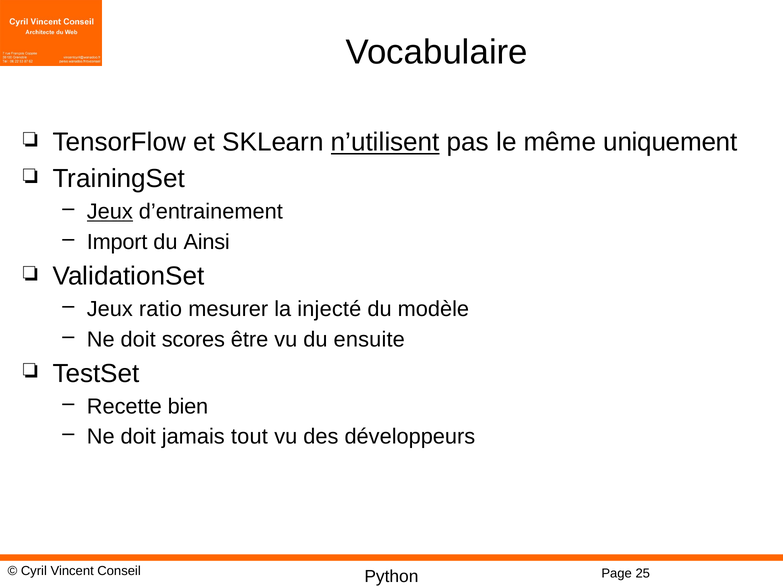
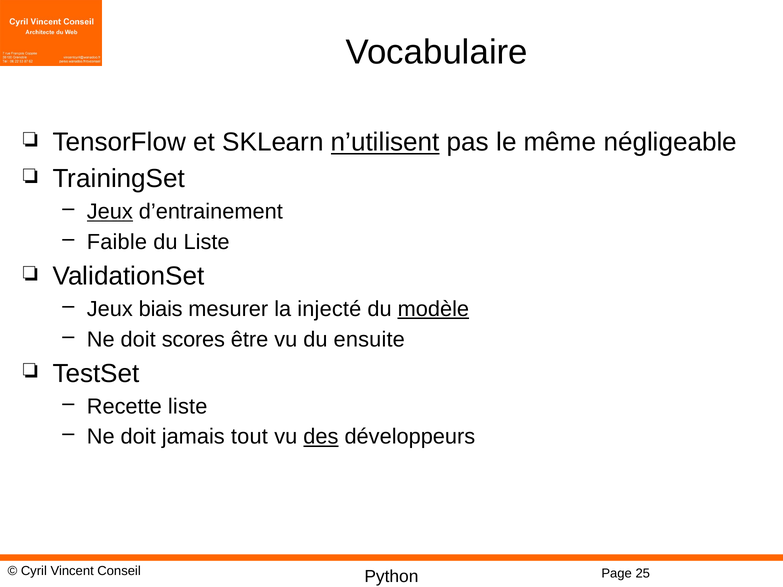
uniquement: uniquement -> négligeable
Import: Import -> Faible
du Ainsi: Ainsi -> Liste
ratio: ratio -> biais
modèle underline: none -> present
Recette bien: bien -> liste
des underline: none -> present
